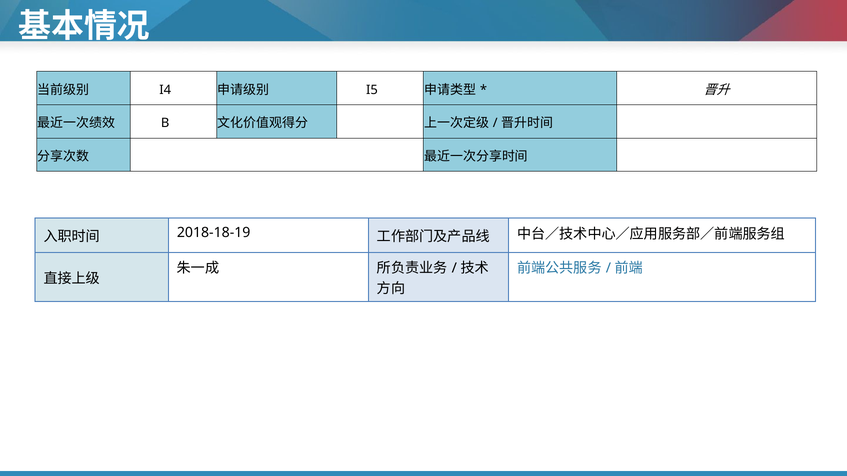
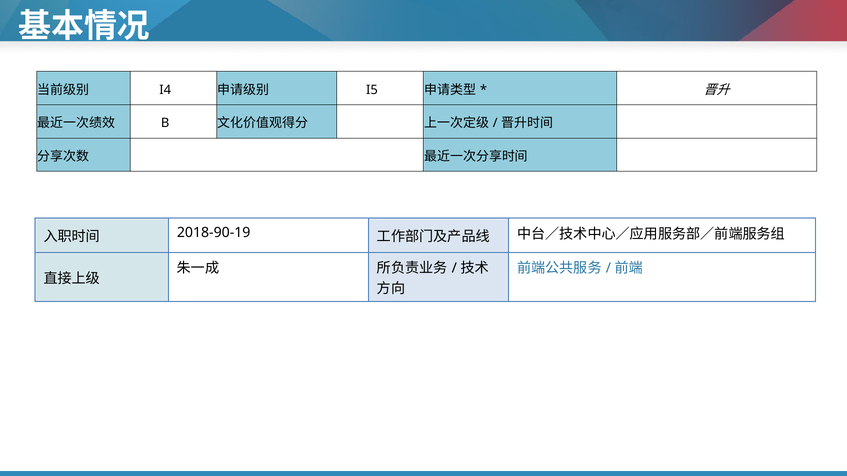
2018-18-19: 2018-18-19 -> 2018-90-19
